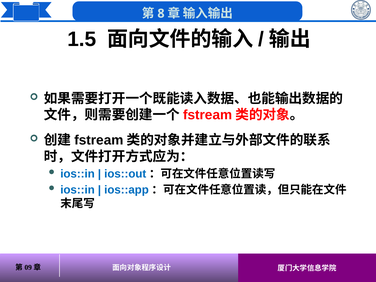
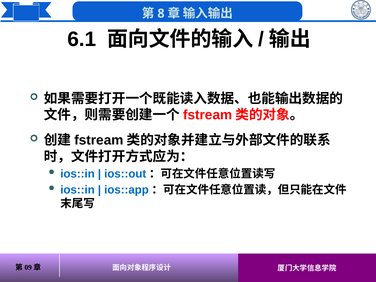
1.5: 1.5 -> 6.1
